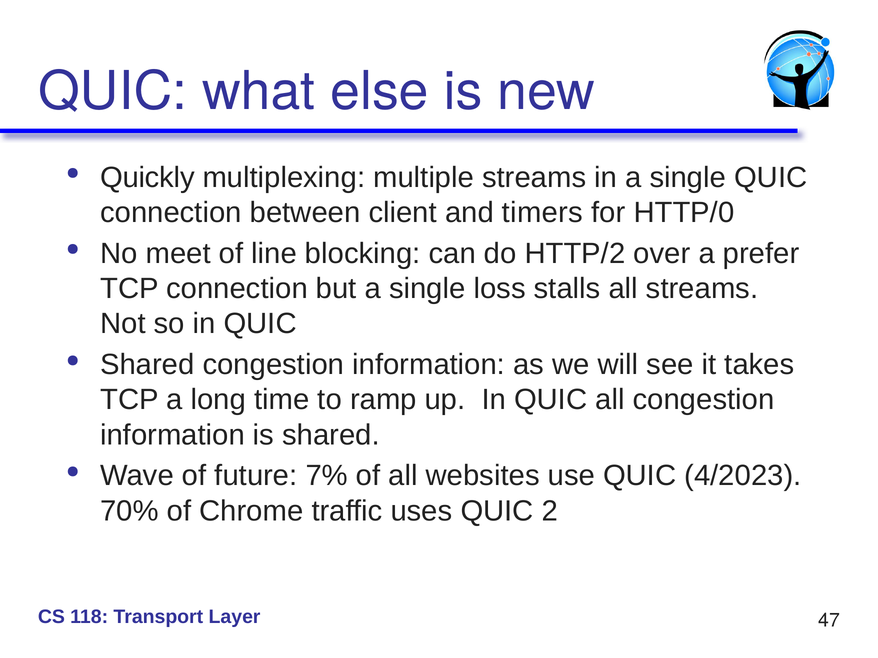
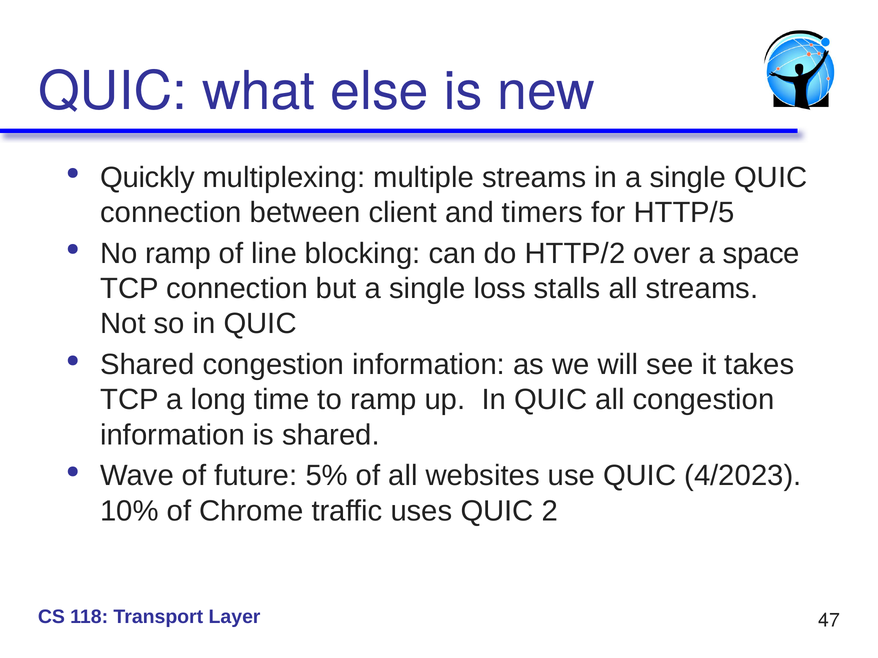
HTTP/0: HTTP/0 -> HTTP/5
No meet: meet -> ramp
prefer: prefer -> space
7%: 7% -> 5%
70%: 70% -> 10%
